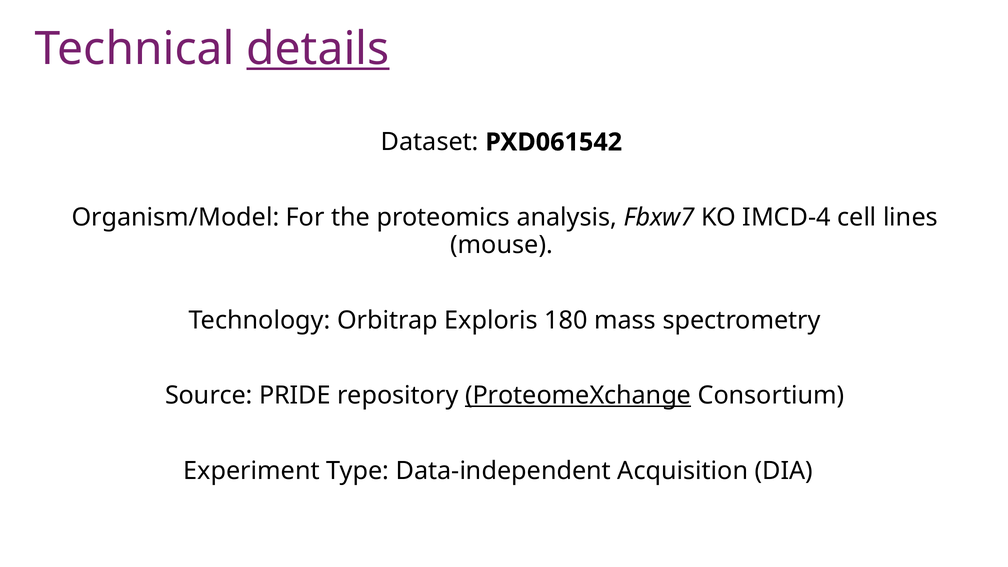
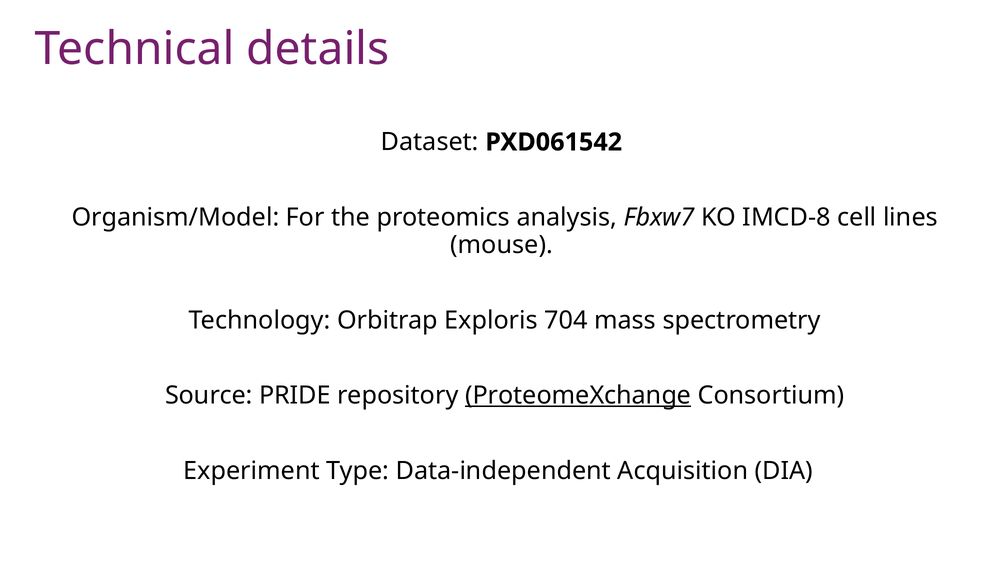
details underline: present -> none
IMCD-4: IMCD-4 -> IMCD-8
180: 180 -> 704
